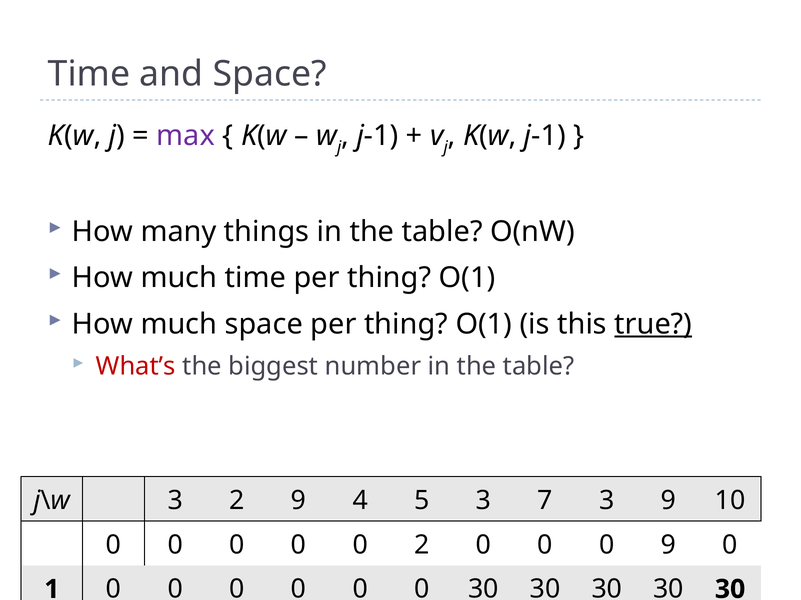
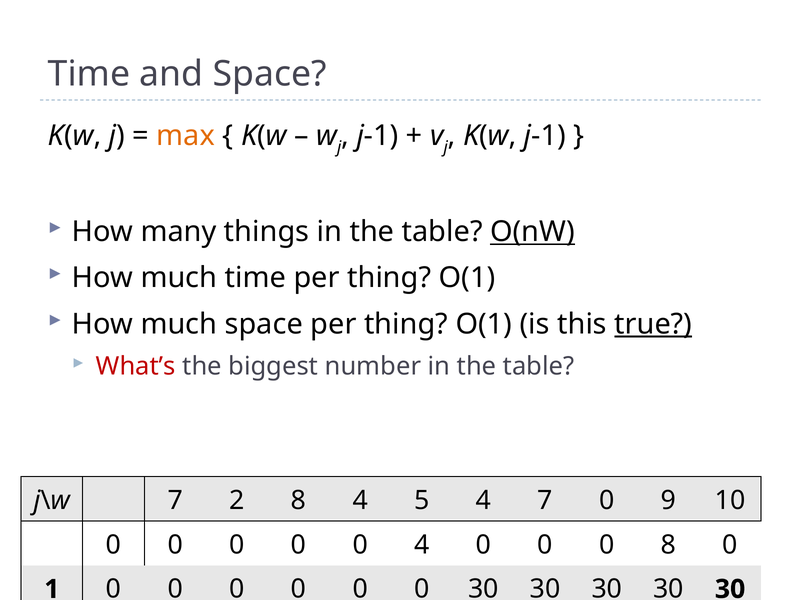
max colour: purple -> orange
O(nW underline: none -> present
j\w 3: 3 -> 7
2 9: 9 -> 8
5 3: 3 -> 4
7 3: 3 -> 0
0 2: 2 -> 4
0 9: 9 -> 8
